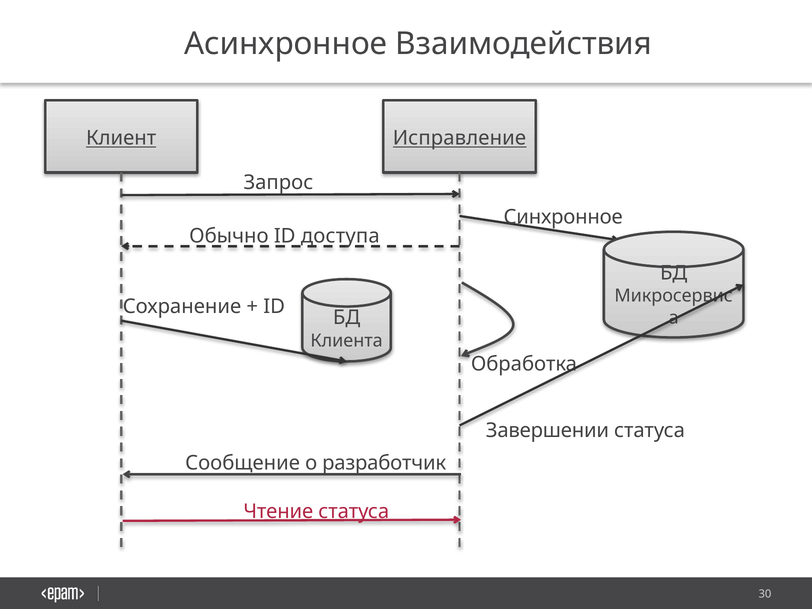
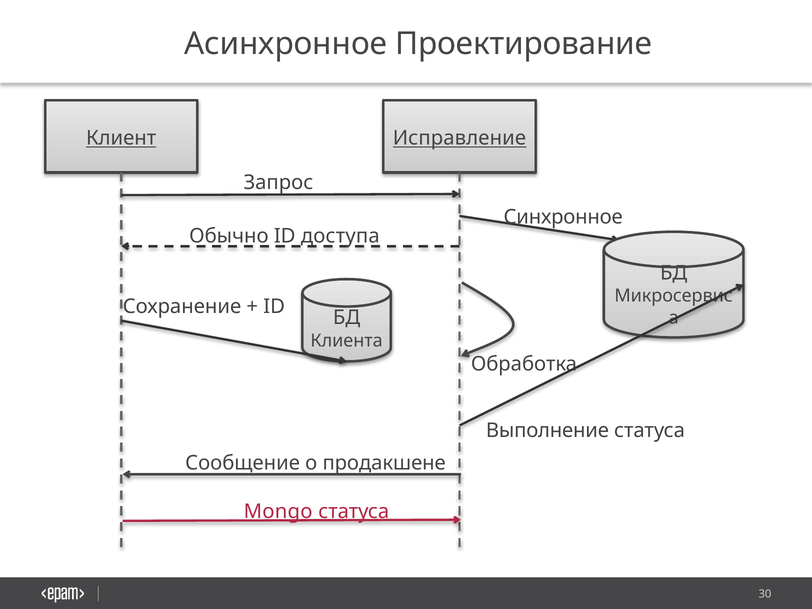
Взаимодействия: Взаимодействия -> Проектирование
Завершении: Завершении -> Выполнение
разработчик: разработчик -> продакшене
Чтение: Чтение -> Mongo
